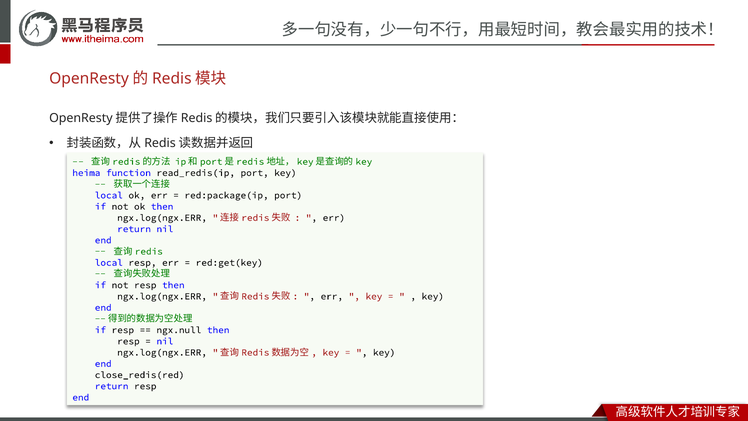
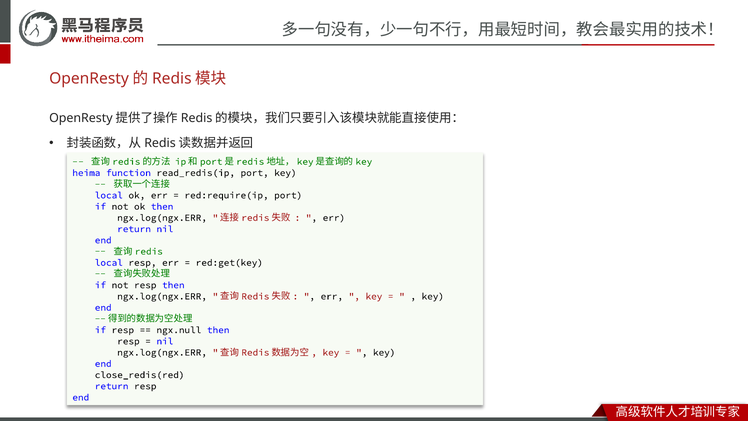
red:package(ip: red:package(ip -> red:require(ip
